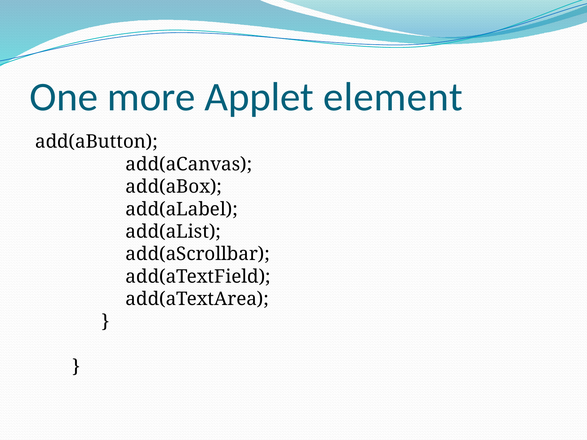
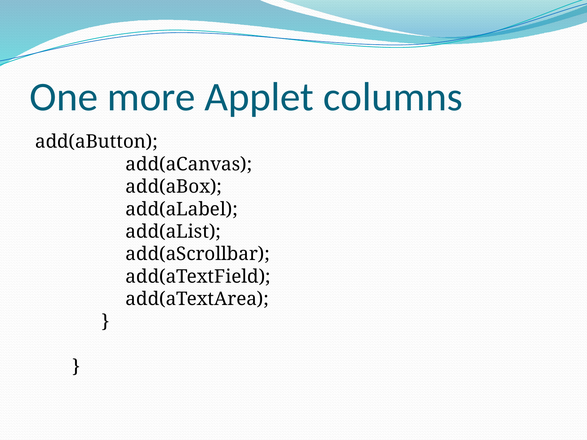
element: element -> columns
